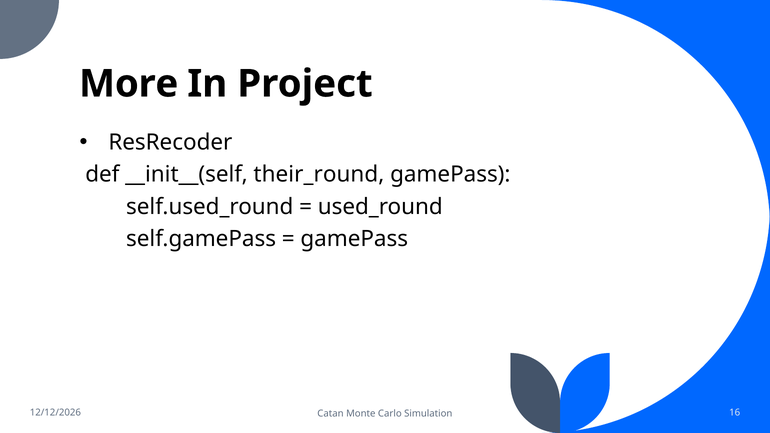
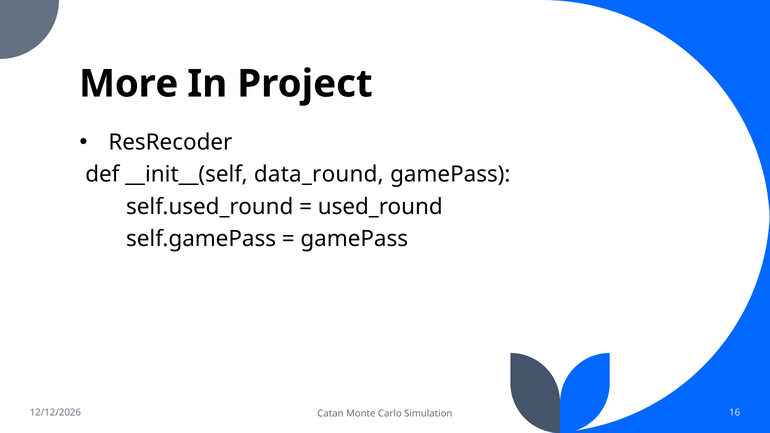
their_round: their_round -> data_round
